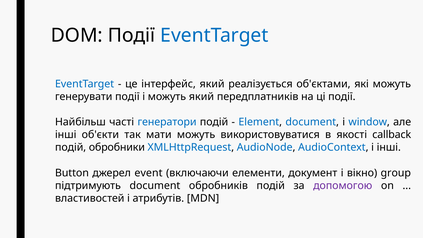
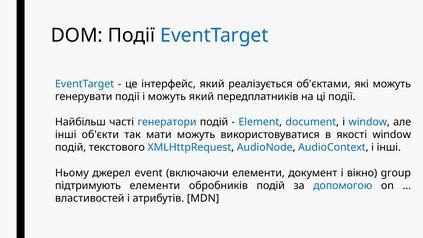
якості callback: callback -> window
обробники: обробники -> текстового
Button: Button -> Ньому
підтримують document: document -> елементи
допомогою colour: purple -> blue
